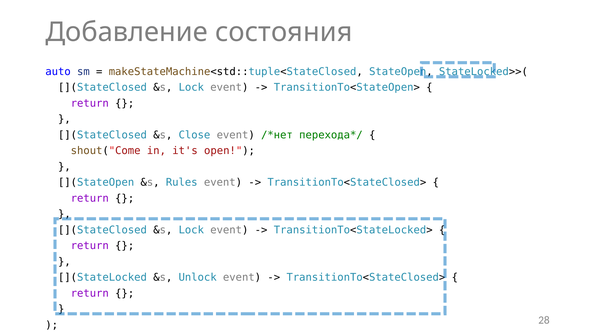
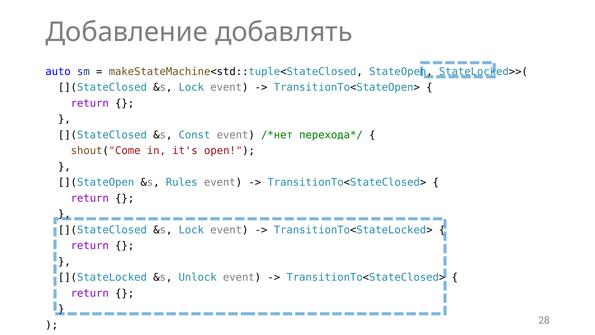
состояния: состояния -> добавлять
Close: Close -> Const
